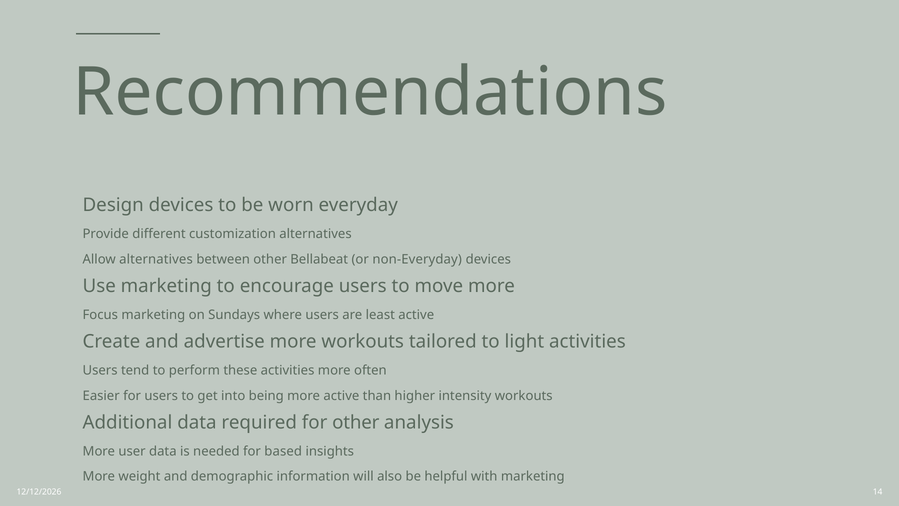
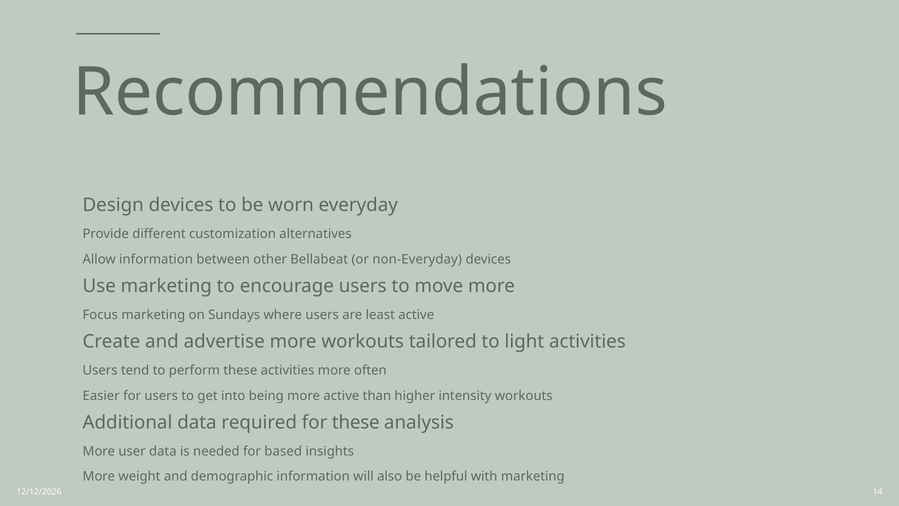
Allow alternatives: alternatives -> information
for other: other -> these
